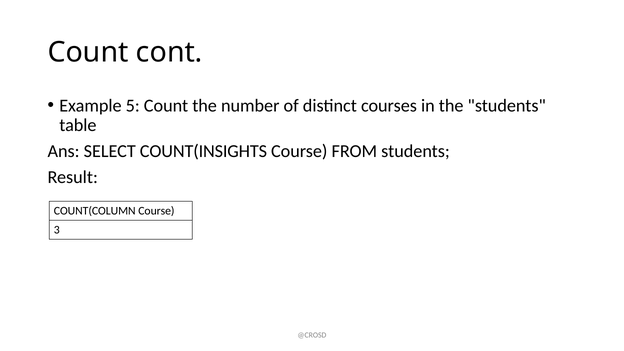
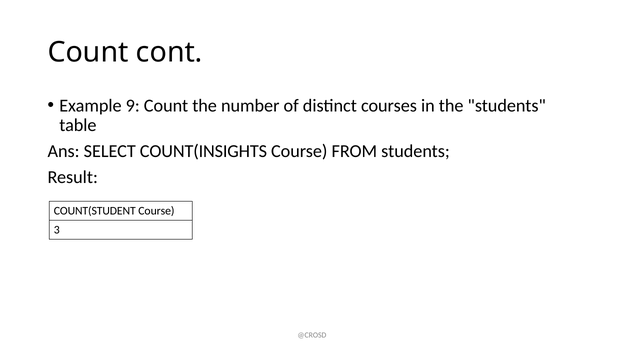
5: 5 -> 9
COUNT(COLUMN: COUNT(COLUMN -> COUNT(STUDENT
